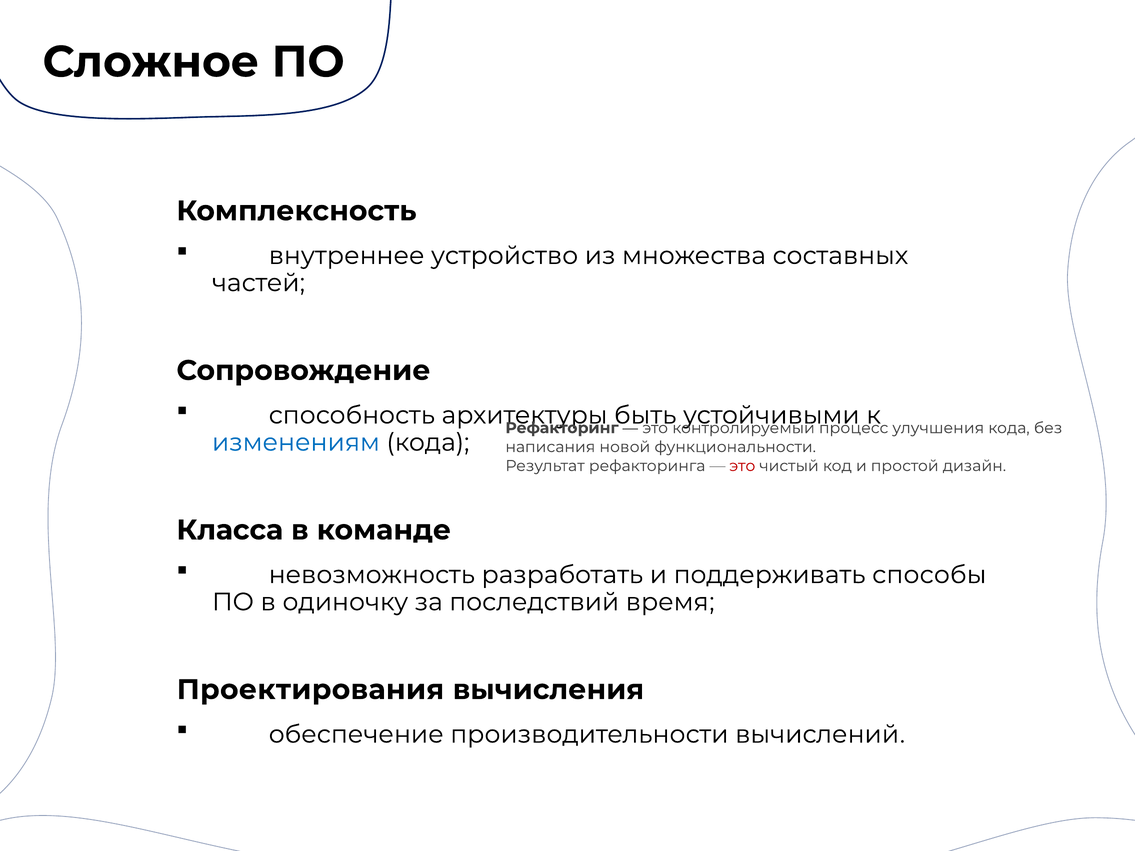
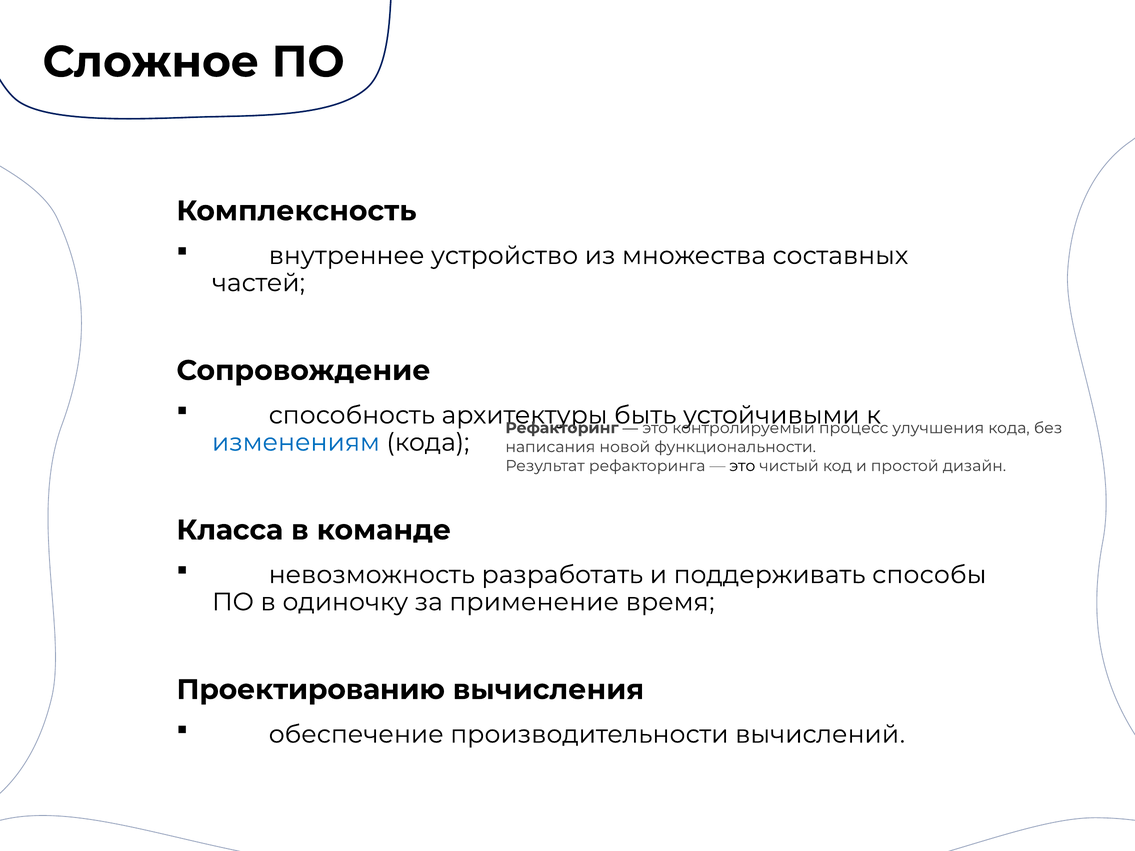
это at (742, 466) colour: red -> black
последствий: последствий -> применение
Проектирования: Проектирования -> Проектированию
